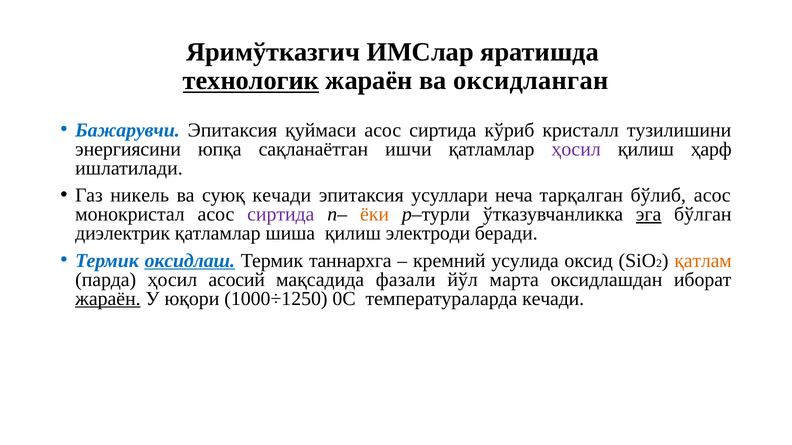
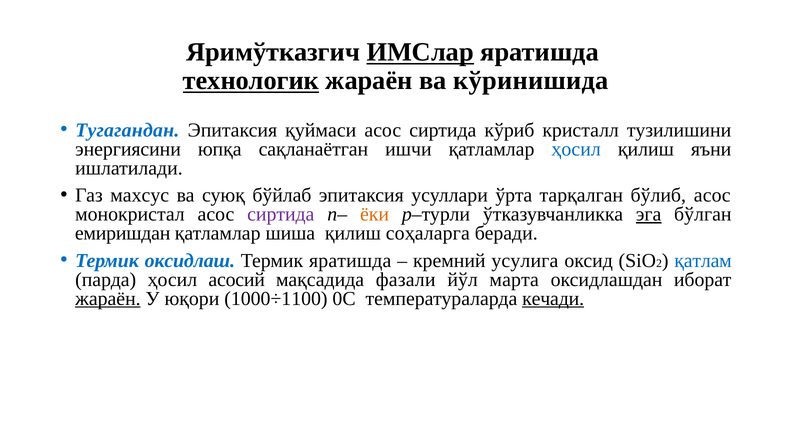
ИМСлар underline: none -> present
оксидланган: оксидланган -> кўринишида
Бажарувчи: Бажарувчи -> Тугагандан
ҳосил at (576, 149) colour: purple -> blue
ҳарф: ҳарф -> яъни
никель: никель -> махсус
суюқ кечади: кечади -> бўйлаб
неча: неча -> ўрта
диэлектрик: диэлектрик -> емиришдан
электроди: электроди -> соҳаларга
оксидлаш underline: present -> none
Термик таннархга: таннархга -> яратишда
усулида: усулида -> усулига
қатлам colour: orange -> blue
1000÷1250: 1000÷1250 -> 1000÷1100
кечади at (553, 299) underline: none -> present
